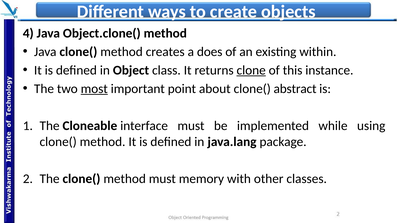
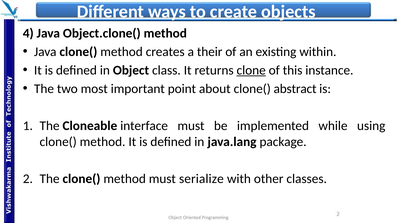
does: does -> their
most underline: present -> none
memory: memory -> serialize
